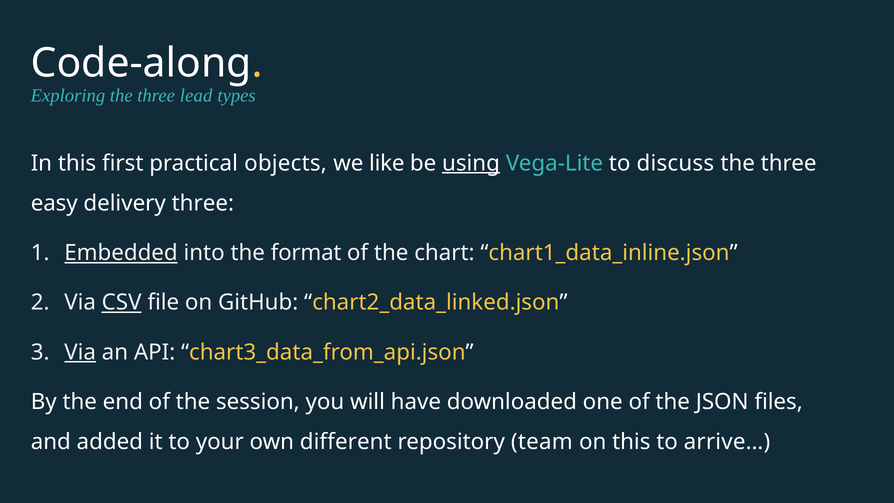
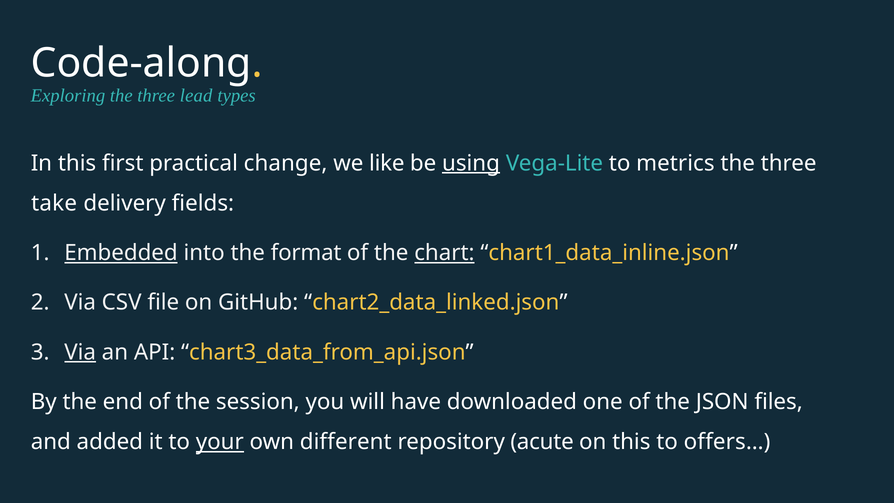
objects: objects -> change
discuss: discuss -> metrics
easy: easy -> take
delivery three: three -> fields
chart underline: none -> present
CSV underline: present -> none
your underline: none -> present
team: team -> acute
arrive…: arrive… -> offers…
